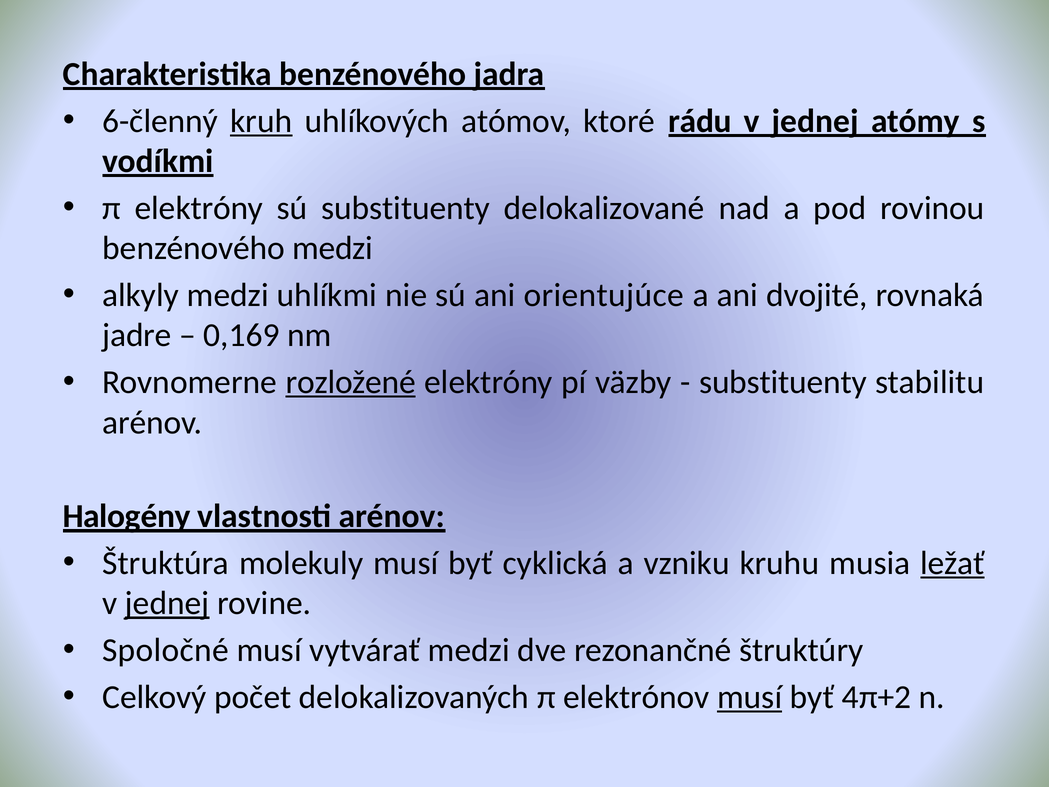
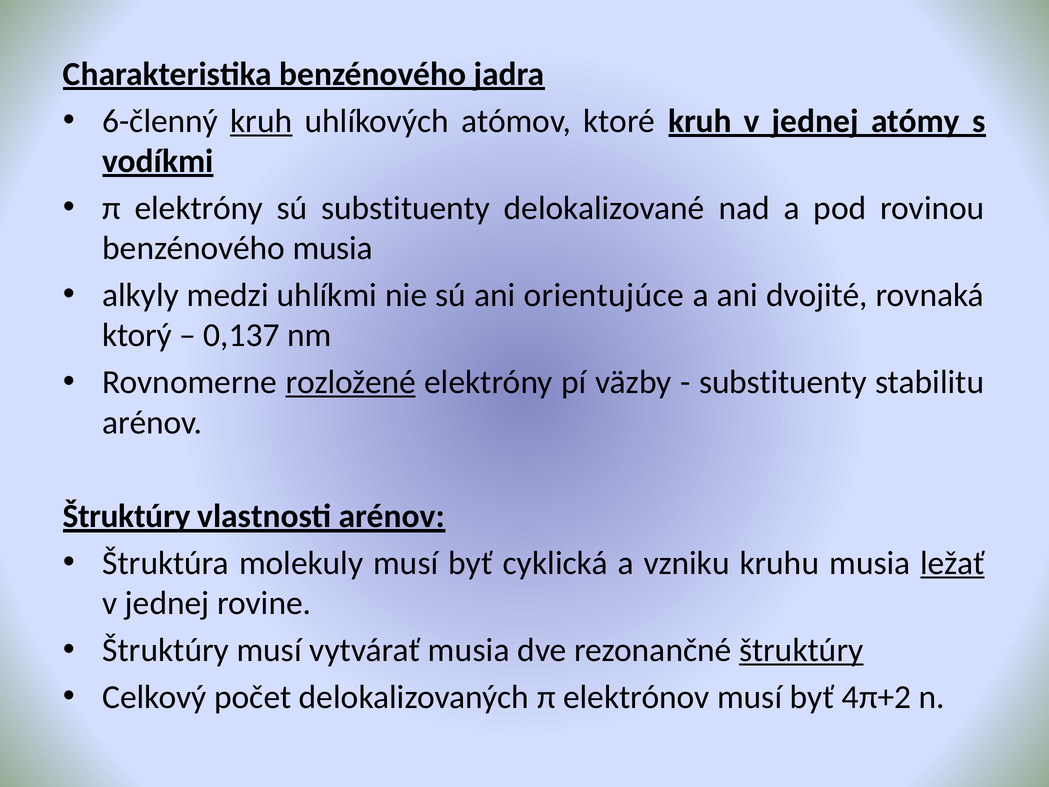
ktoré rádu: rádu -> kruh
benzénového medzi: medzi -> musia
jadre: jadre -> ktorý
0,169: 0,169 -> 0,137
Halogény at (127, 516): Halogény -> Štruktúry
jednej at (167, 603) underline: present -> none
Spoločné at (166, 650): Spoločné -> Štruktúry
vytvárať medzi: medzi -> musia
štruktúry at (801, 650) underline: none -> present
musí at (750, 697) underline: present -> none
